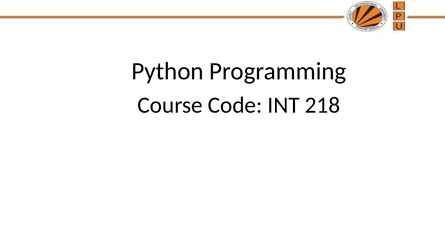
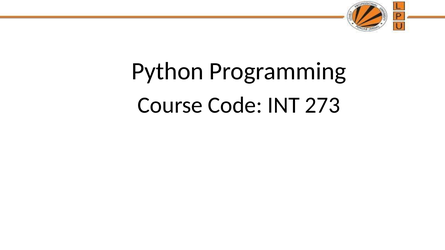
218: 218 -> 273
